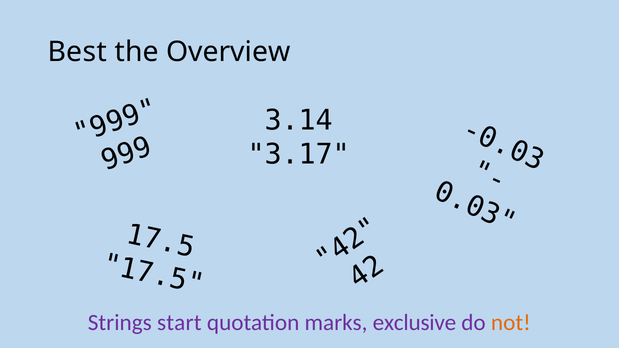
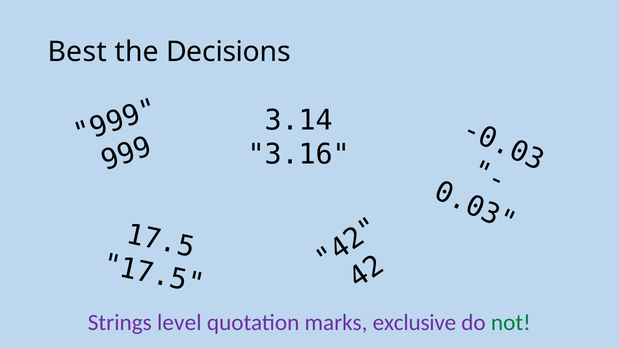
Overview: Overview -> Decisions
3.17: 3.17 -> 3.16
start: start -> level
not colour: orange -> green
